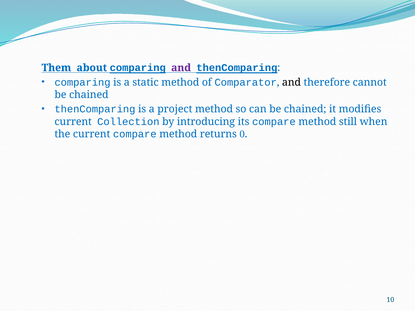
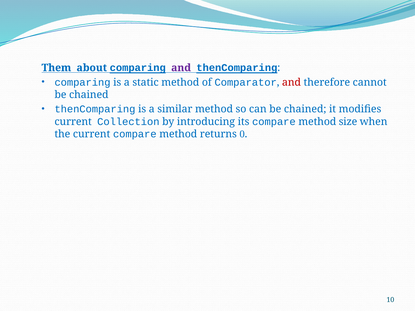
and at (292, 82) colour: black -> red
project: project -> similar
still: still -> size
